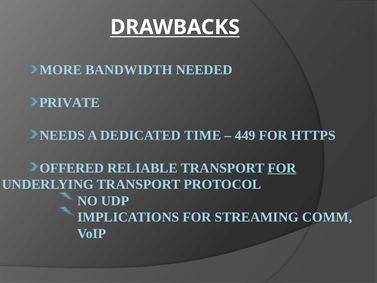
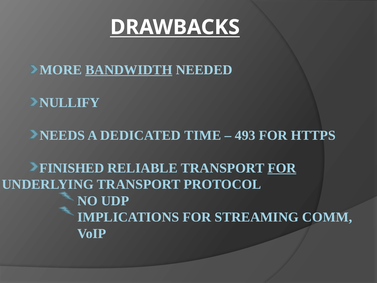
BANDWIDTH underline: none -> present
PRIVATE: PRIVATE -> NULLIFY
449: 449 -> 493
OFFERED: OFFERED -> FINISHED
